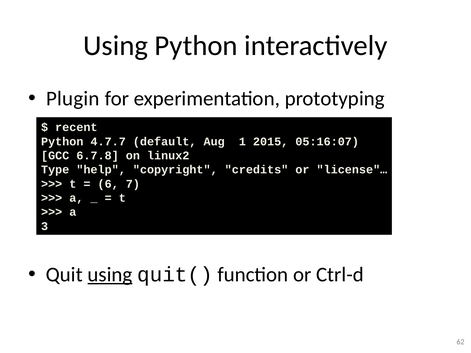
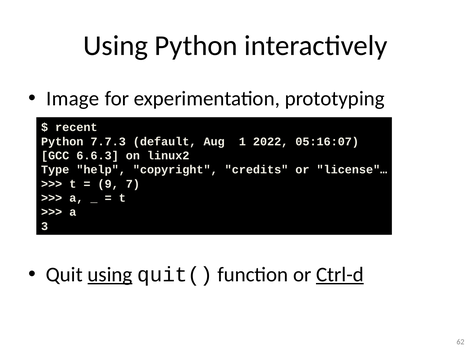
Plugin: Plugin -> Image
4.7.7: 4.7.7 -> 7.7.3
2015: 2015 -> 2022
6.7.8: 6.7.8 -> 6.6.3
6: 6 -> 9
Ctrl-d underline: none -> present
